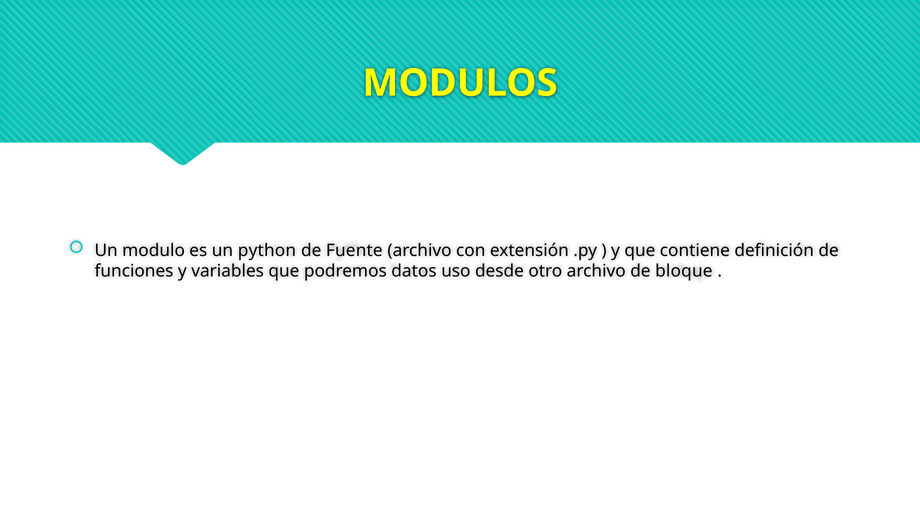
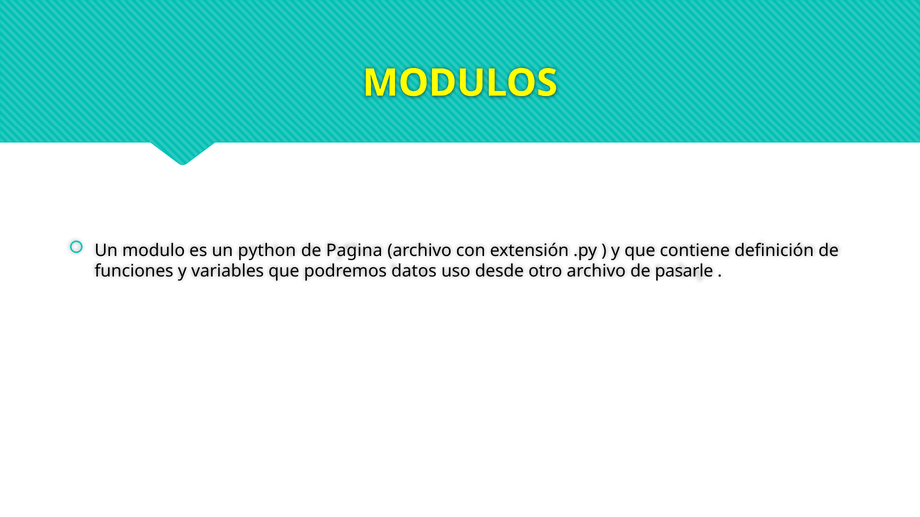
Fuente: Fuente -> Pagina
bloque: bloque -> pasarle
